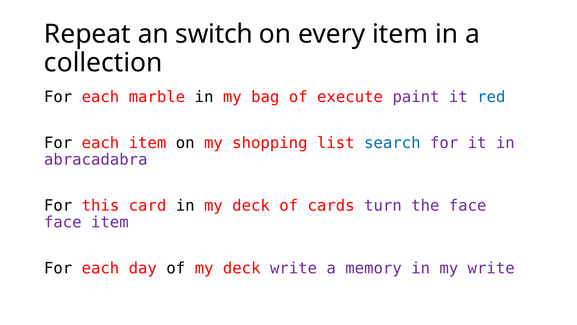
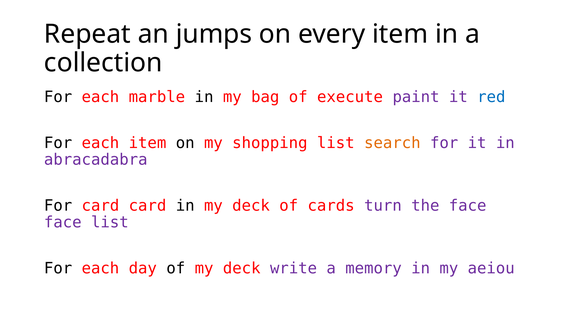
switch: switch -> jumps
search colour: blue -> orange
For this: this -> card
face item: item -> list
my write: write -> aeiou
